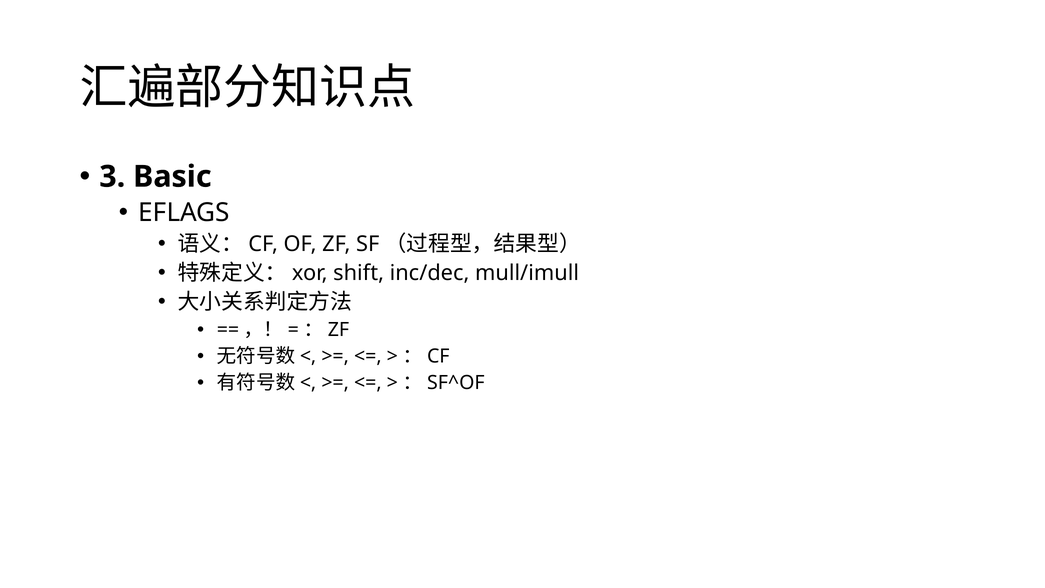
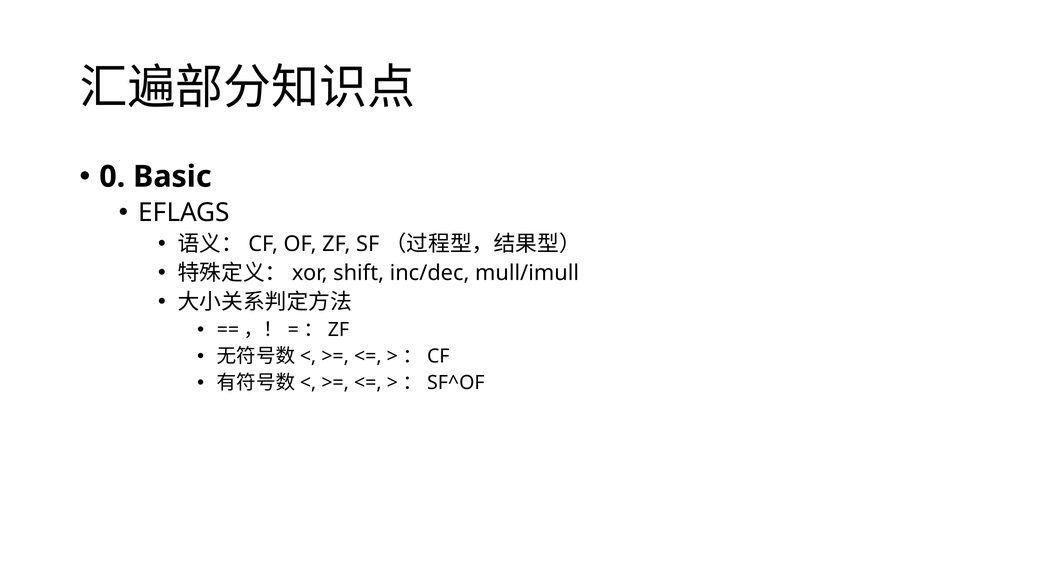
3: 3 -> 0
